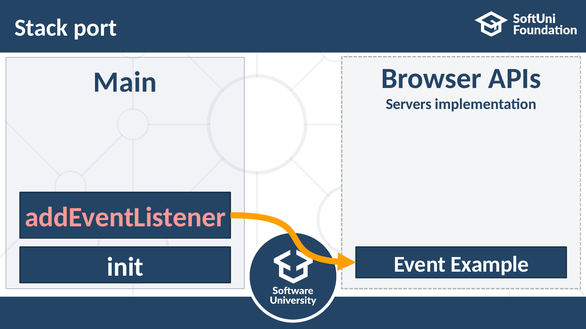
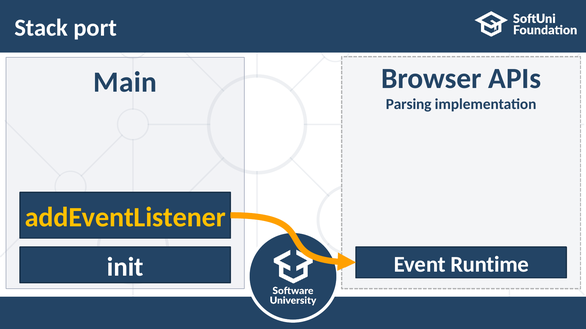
Servers: Servers -> Parsing
addEventListener colour: pink -> yellow
Example: Example -> Runtime
